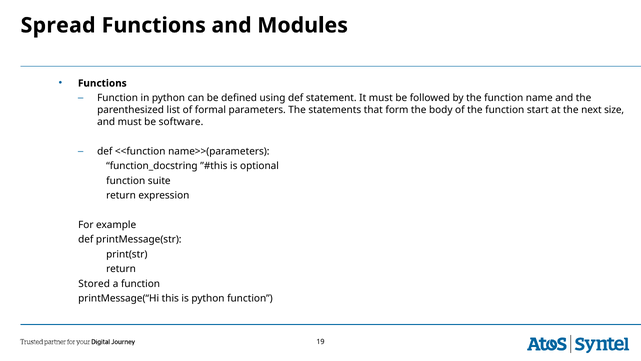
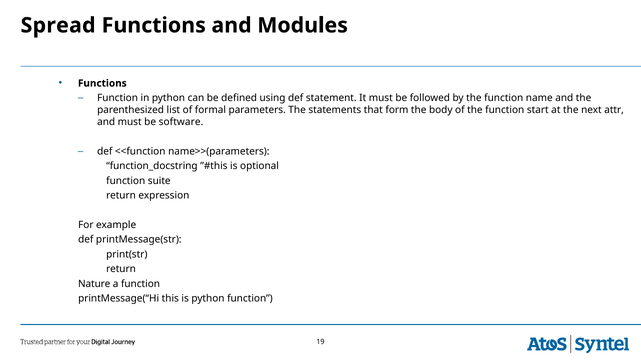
size: size -> attr
Stored: Stored -> Nature
